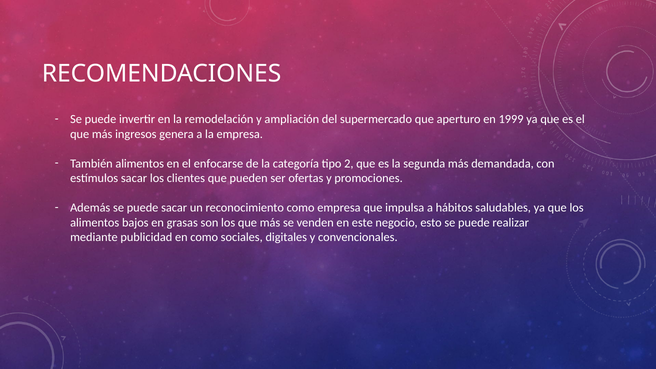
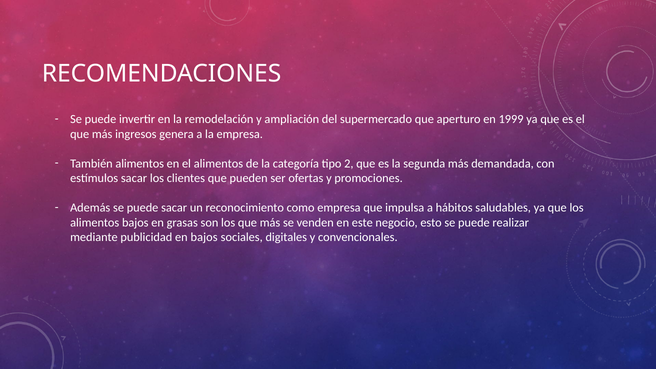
el enfocarse: enfocarse -> alimentos
en como: como -> bajos
